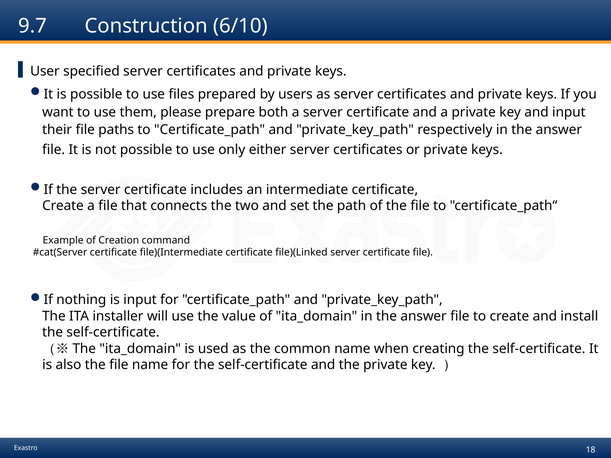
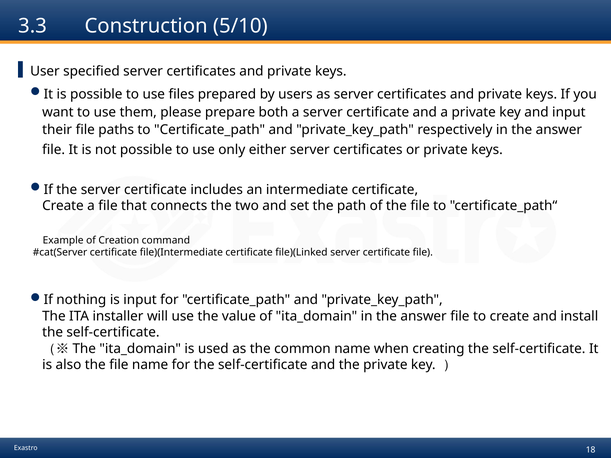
9.7: 9.7 -> 3.3
6/10: 6/10 -> 5/10
